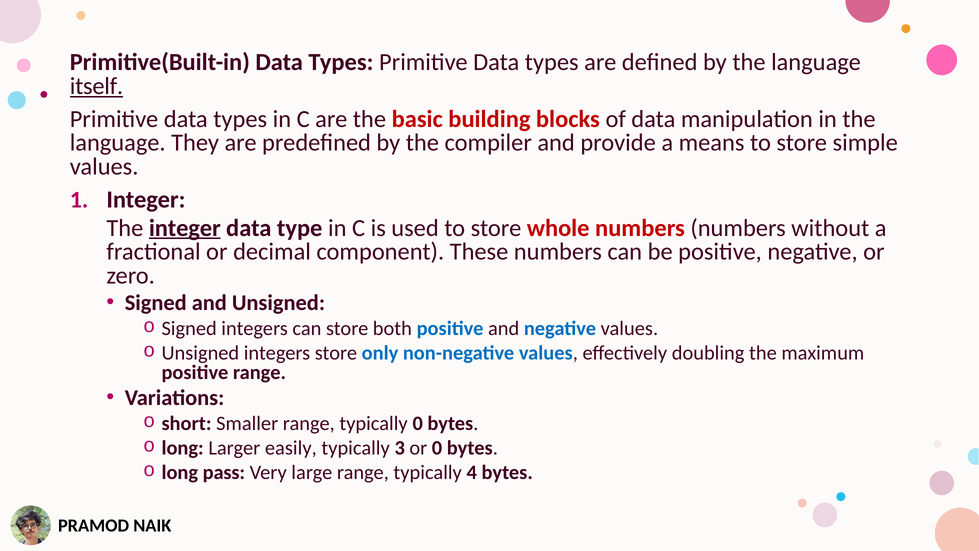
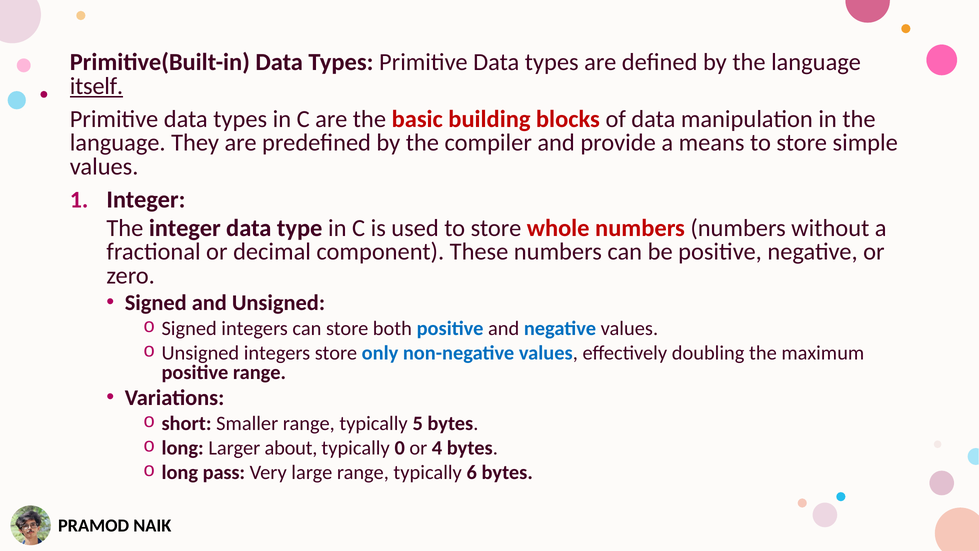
integer at (185, 228) underline: present -> none
typically 0: 0 -> 5
easily: easily -> about
3: 3 -> 0
or 0: 0 -> 4
4: 4 -> 6
